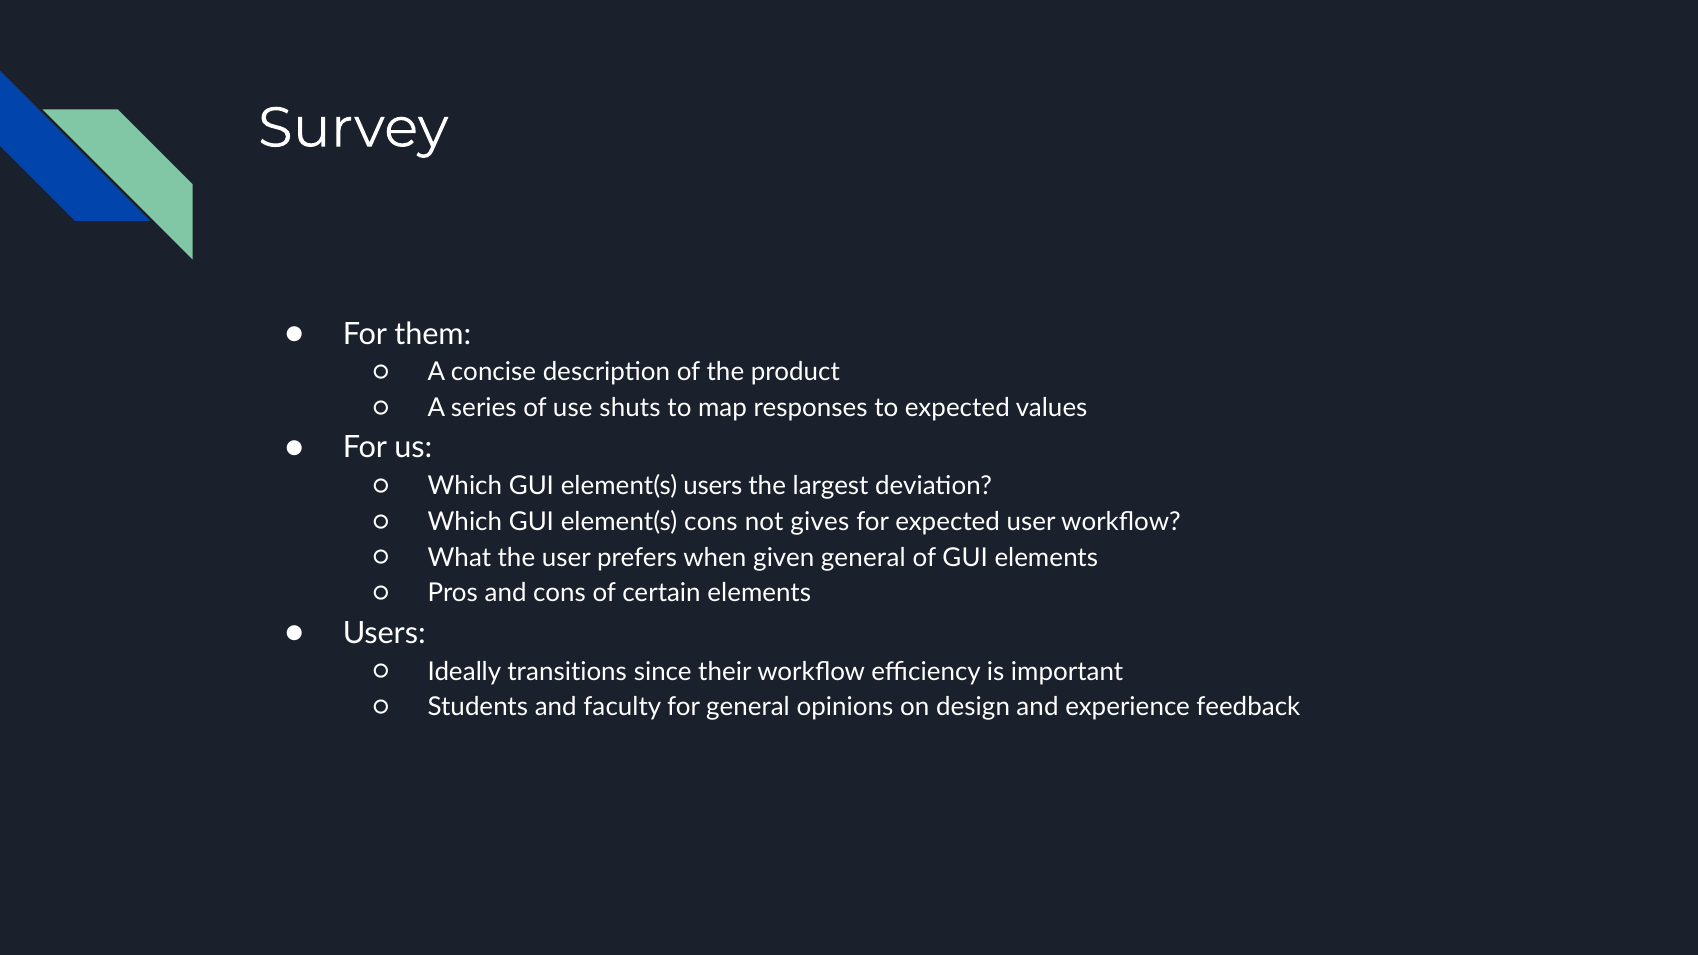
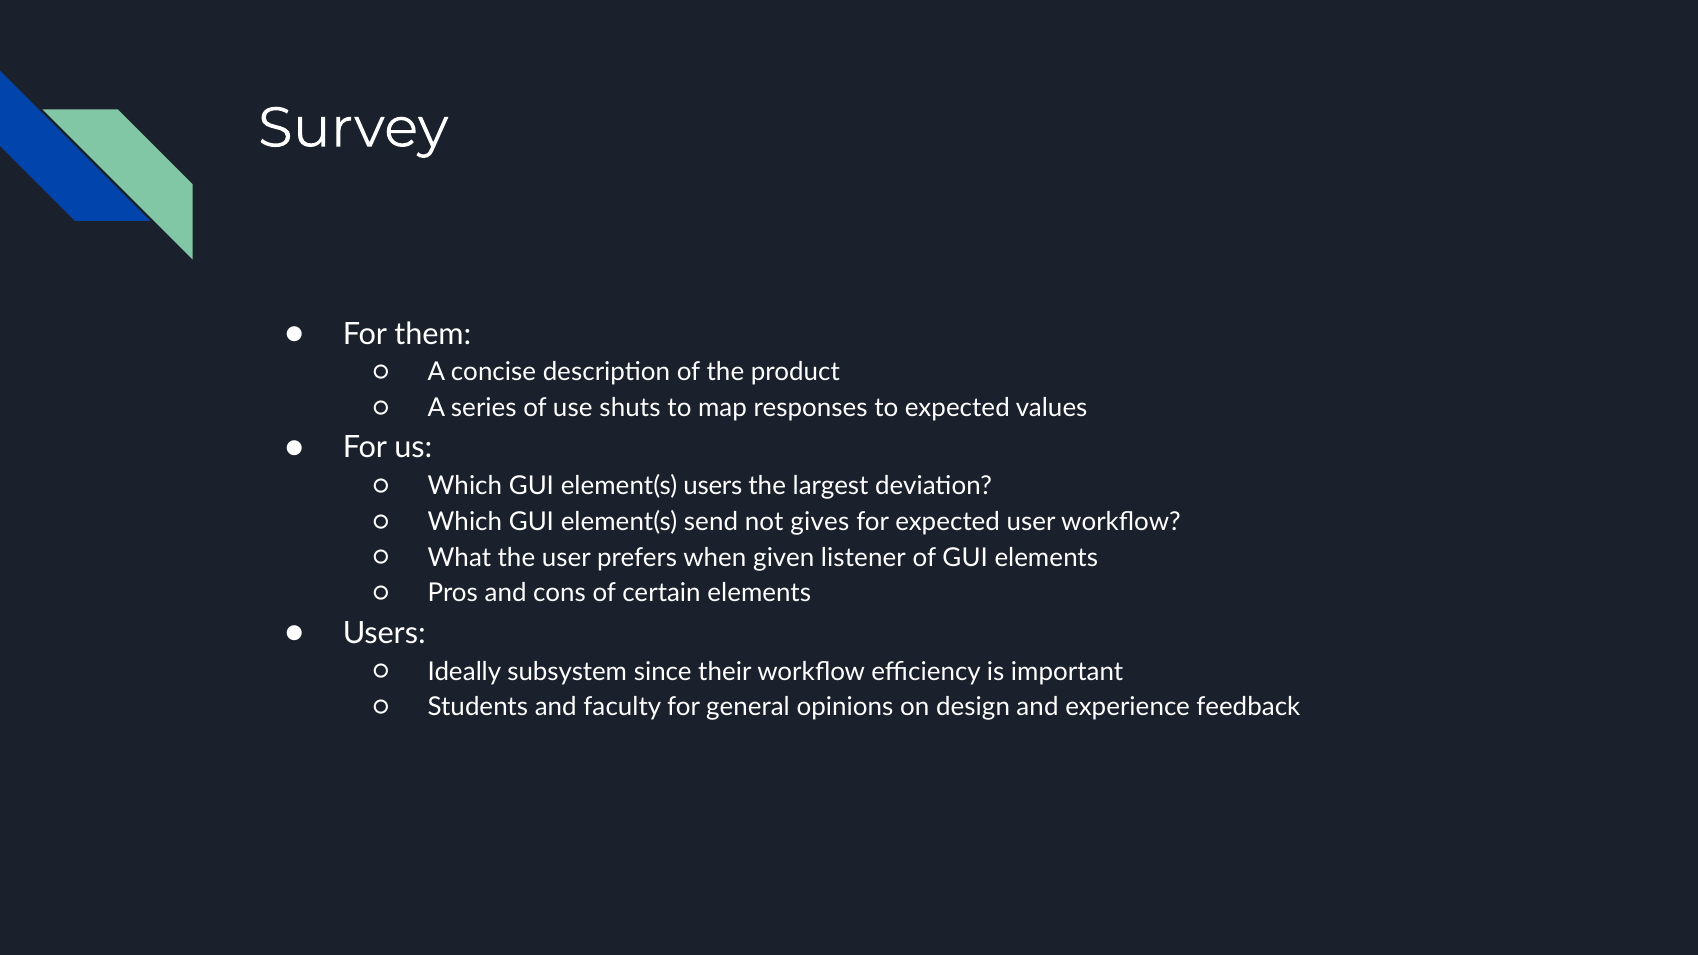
element(s cons: cons -> send
given general: general -> listener
transitions: transitions -> subsystem
